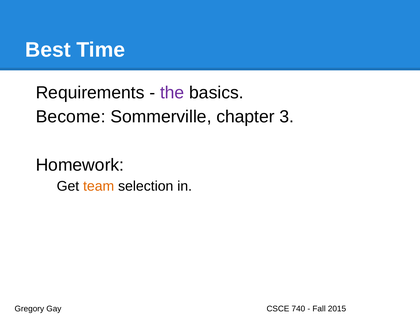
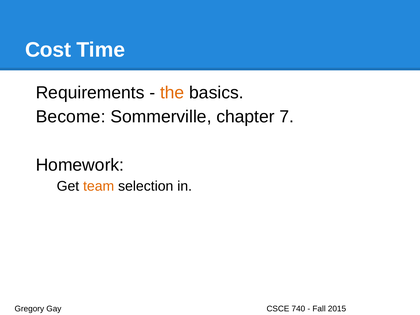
Best: Best -> Cost
the colour: purple -> orange
3: 3 -> 7
